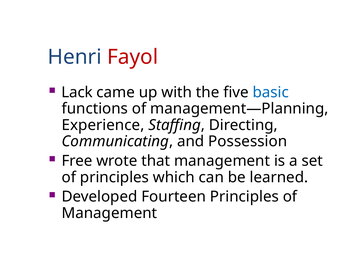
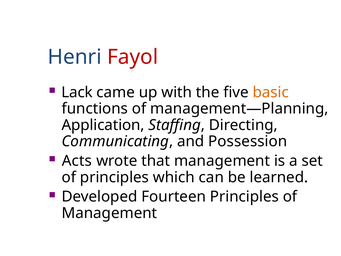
basic colour: blue -> orange
Experience: Experience -> Application
Free: Free -> Acts
